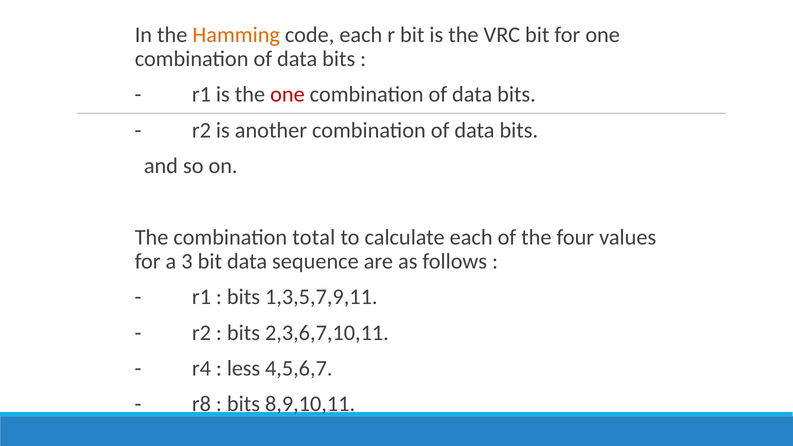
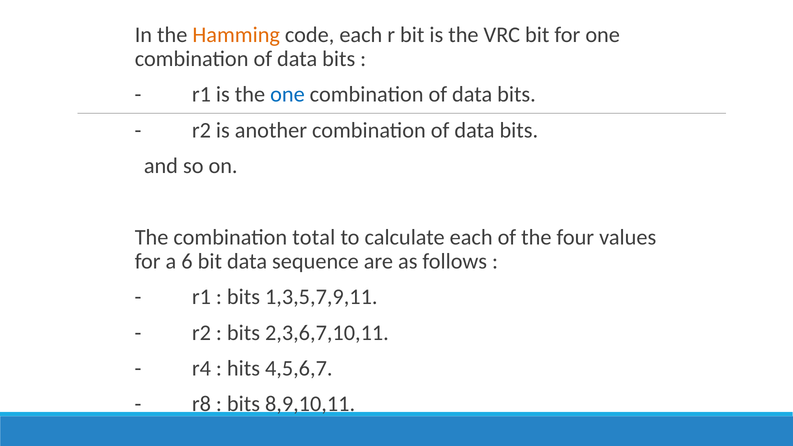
one at (287, 95) colour: red -> blue
3: 3 -> 6
less: less -> hits
